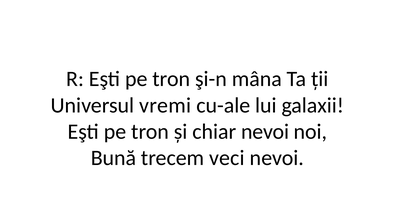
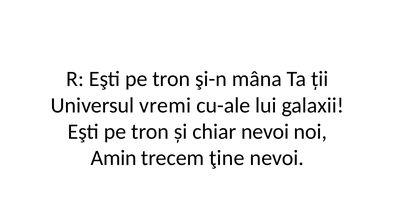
Bună: Bună -> Amin
veci: veci -> ţine
